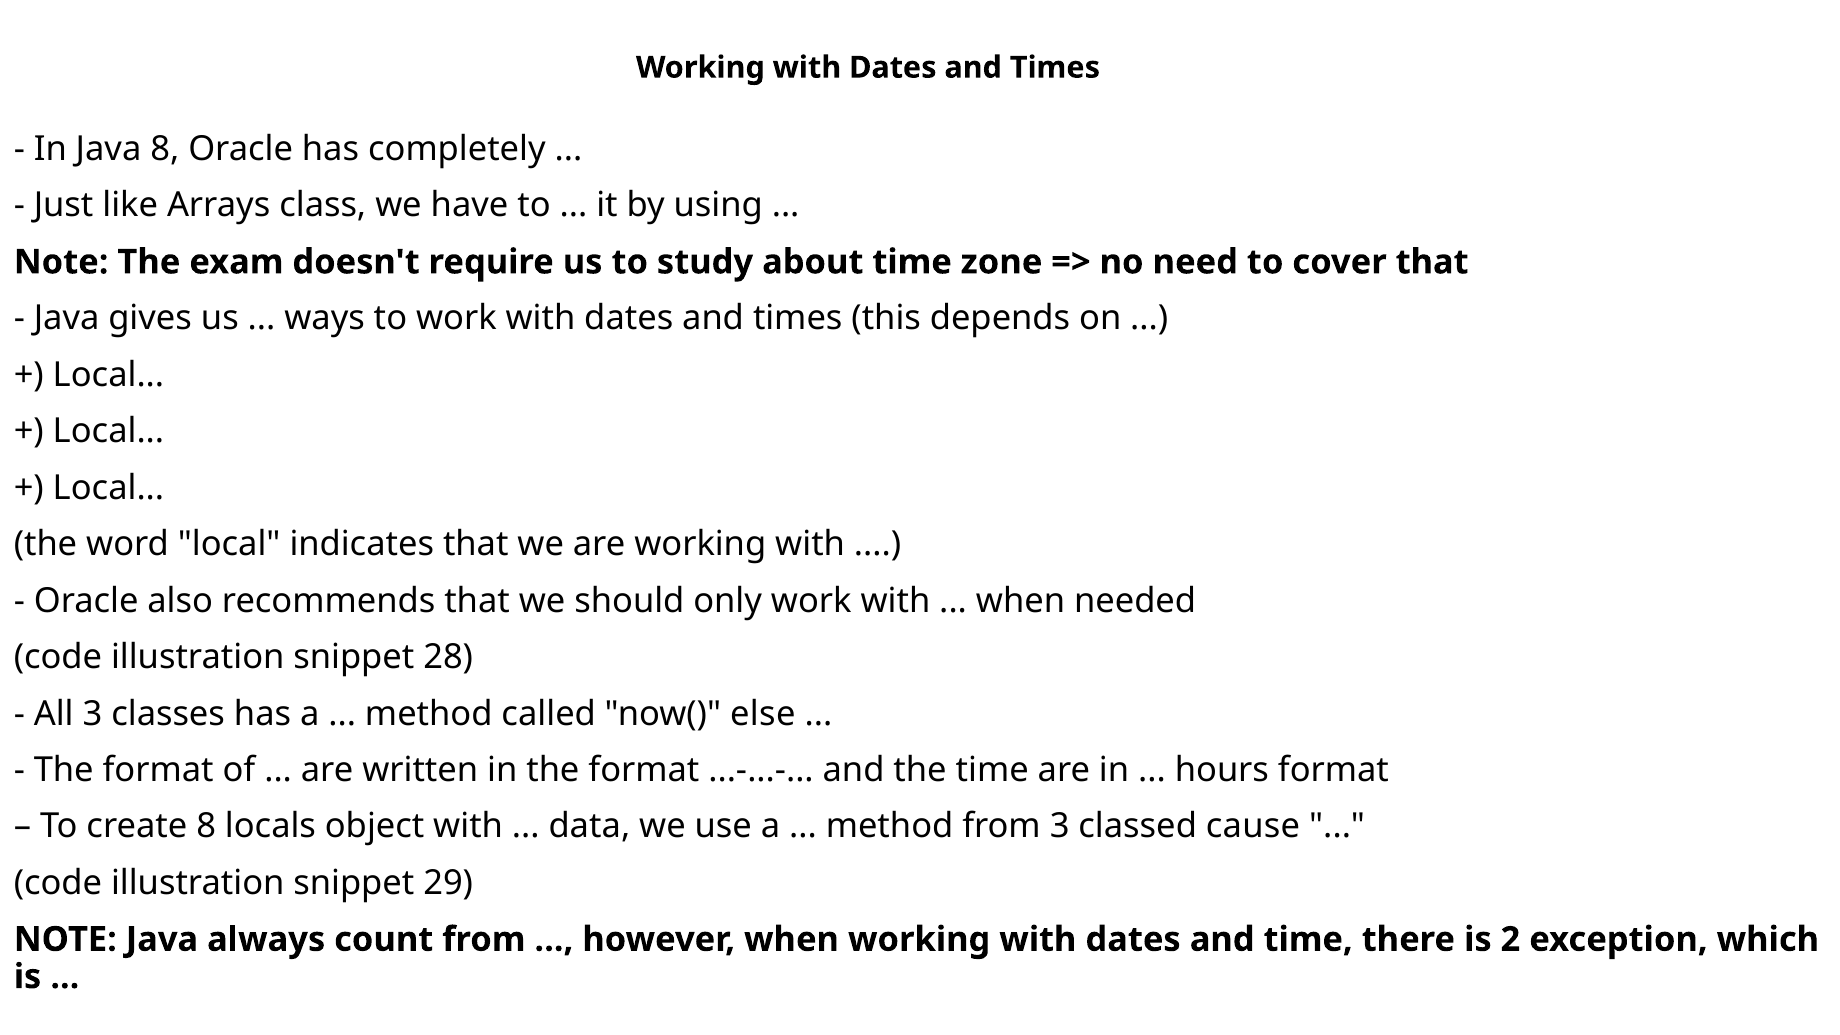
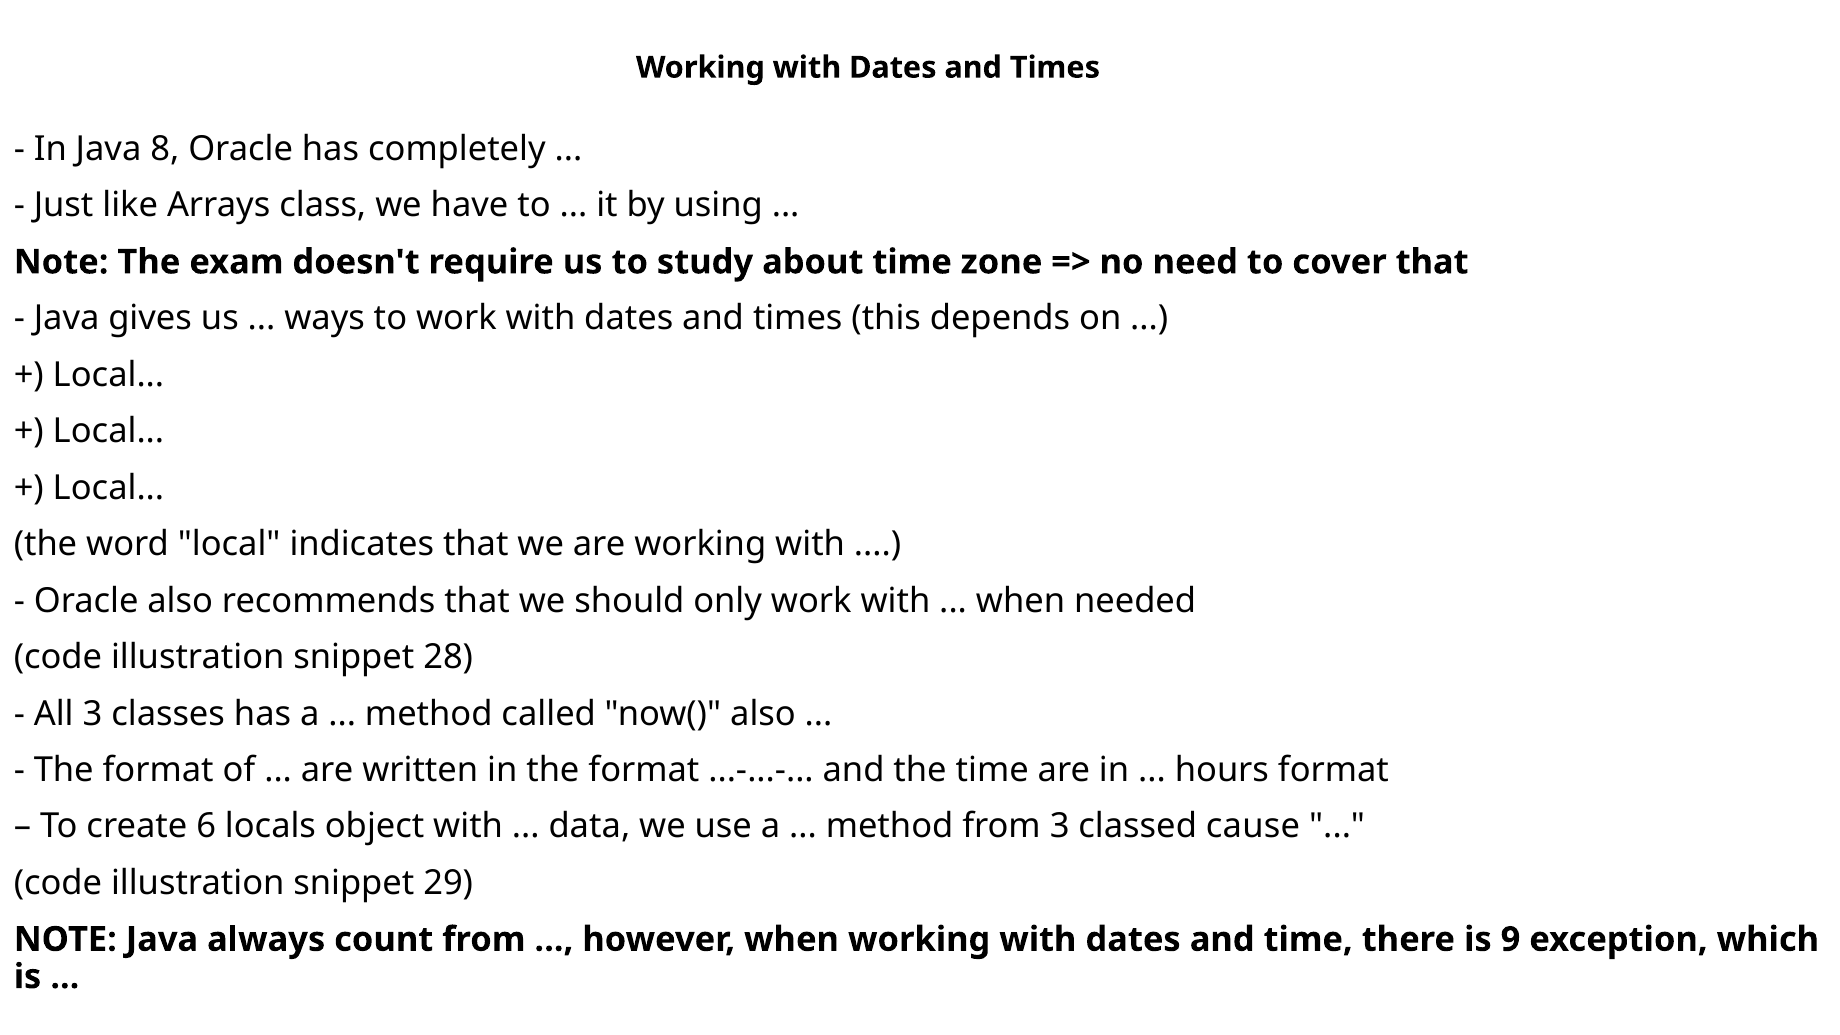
now( else: else -> also
create 8: 8 -> 6
2: 2 -> 9
